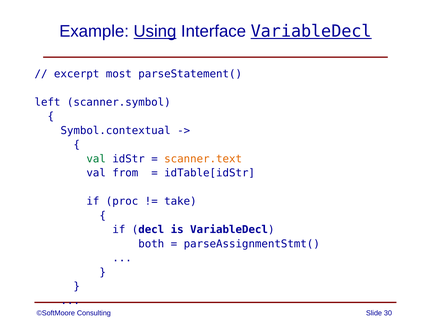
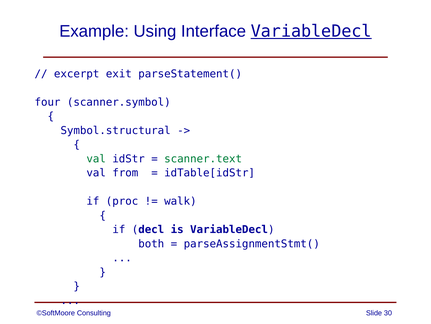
Using underline: present -> none
most: most -> exit
left: left -> four
Symbol.contextual: Symbol.contextual -> Symbol.structural
scanner.text colour: orange -> green
take: take -> walk
